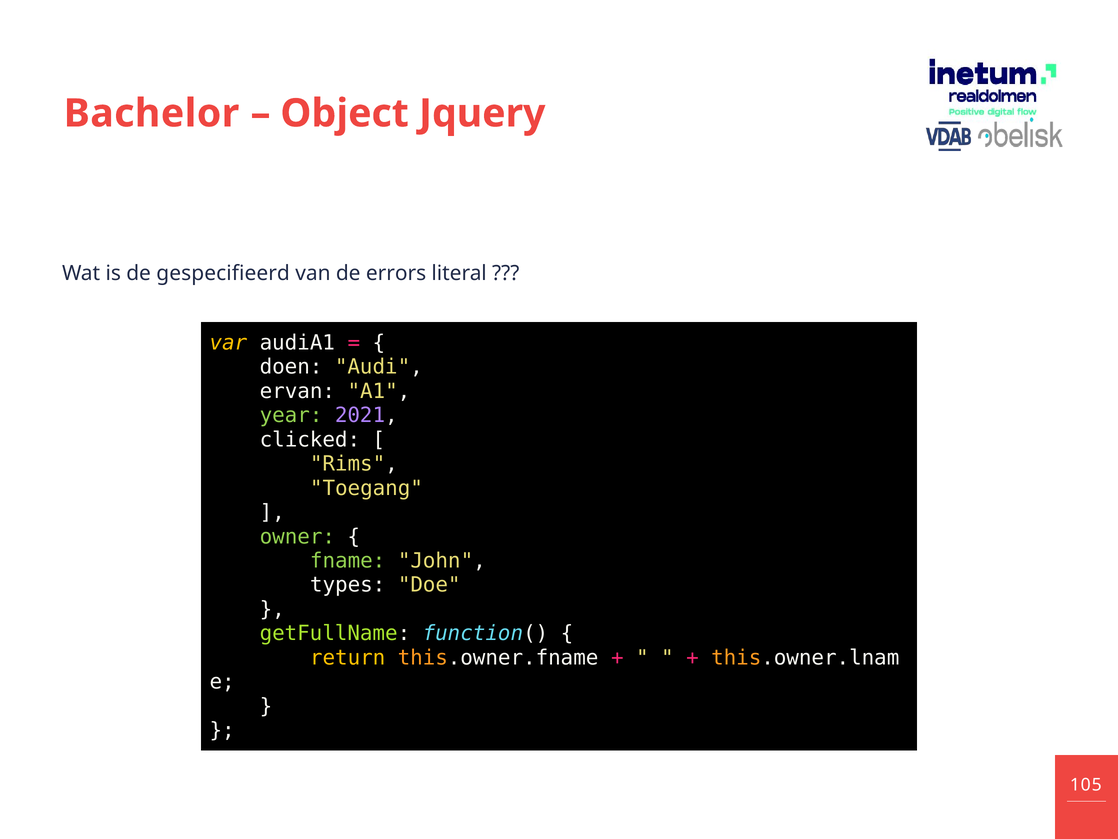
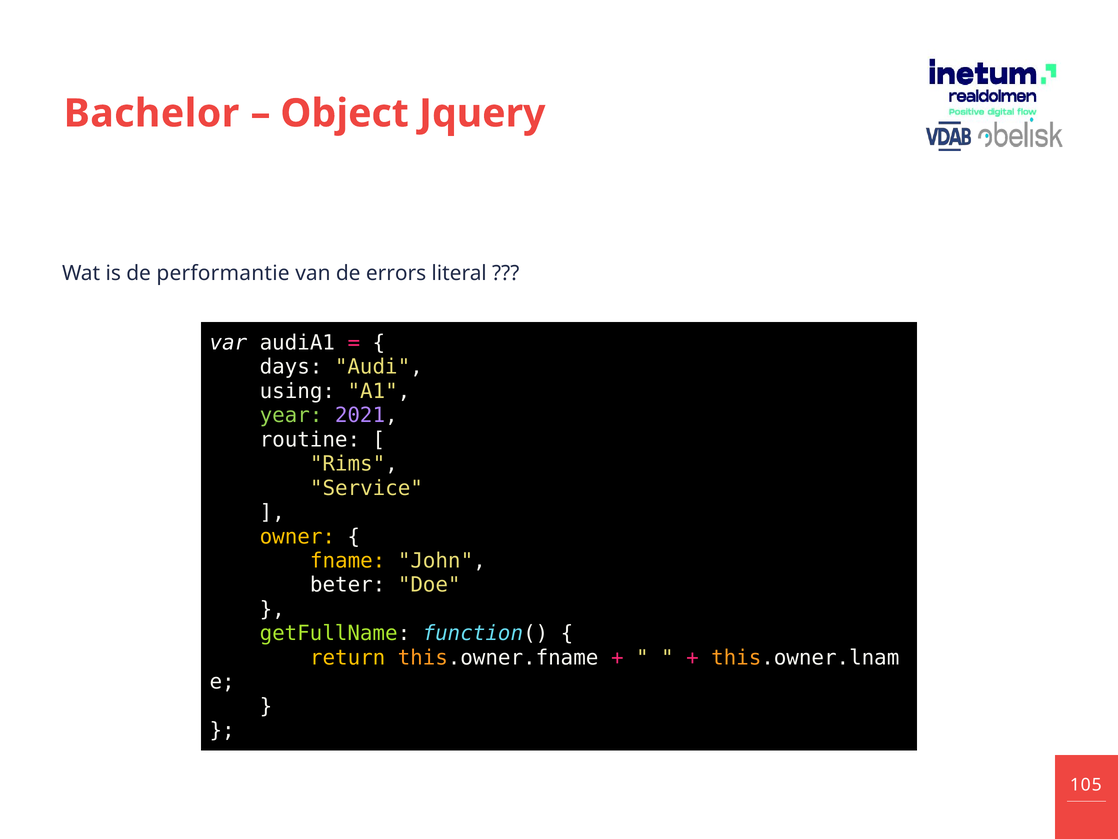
gespecifieerd: gespecifieerd -> performantie
var colour: yellow -> white
doen: doen -> days
ervan: ervan -> using
clicked: clicked -> routine
Toegang: Toegang -> Service
owner colour: light green -> yellow
fname colour: light green -> yellow
types: types -> beter
